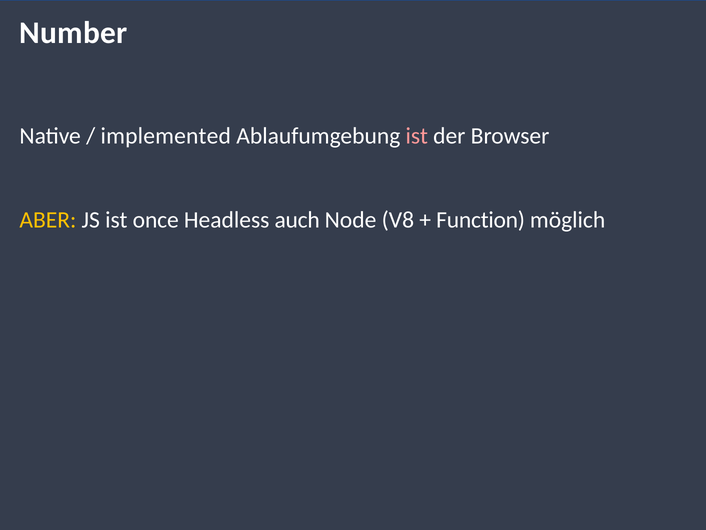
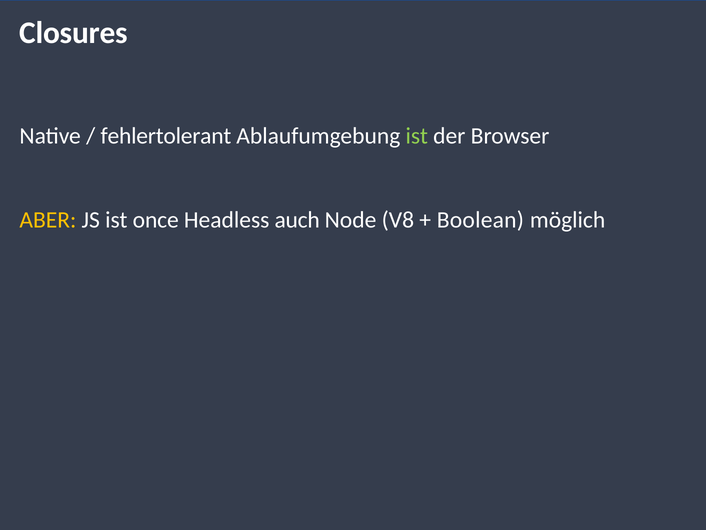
Number: Number -> Closures
implemented: implemented -> fehlertolerant
ist at (417, 136) colour: pink -> light green
Function: Function -> Boolean
